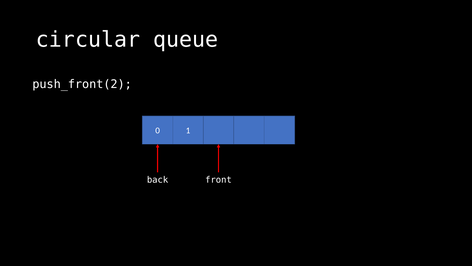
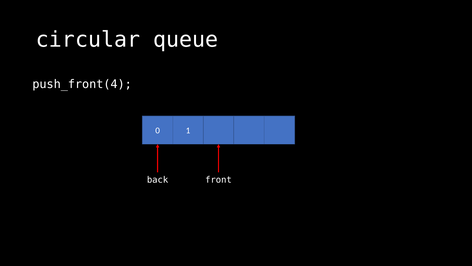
push_front(2: push_front(2 -> push_front(4
